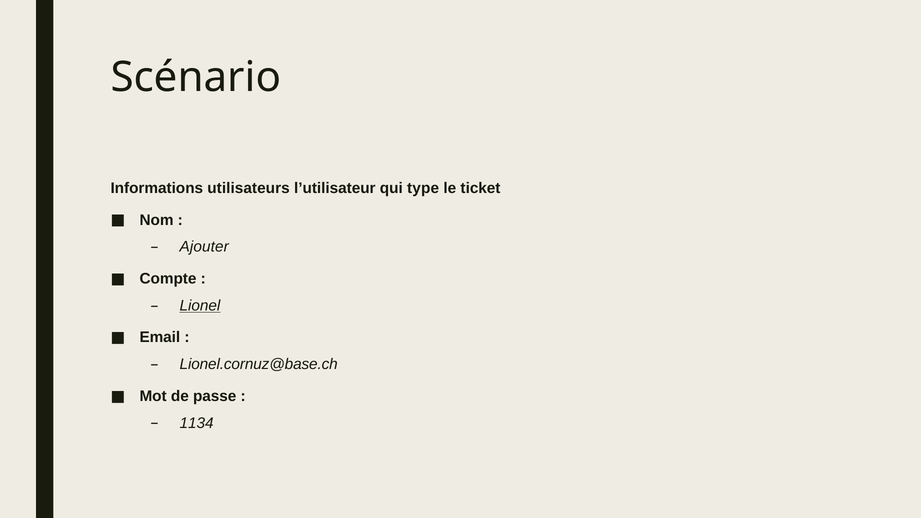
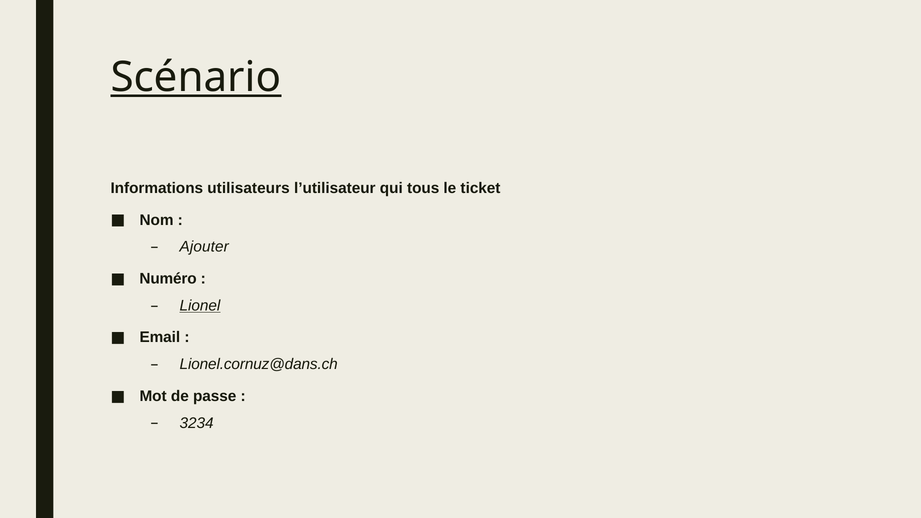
Scénario underline: none -> present
type: type -> tous
Compte: Compte -> Numéro
Lionel.cornuz@base.ch: Lionel.cornuz@base.ch -> Lionel.cornuz@dans.ch
1134: 1134 -> 3234
